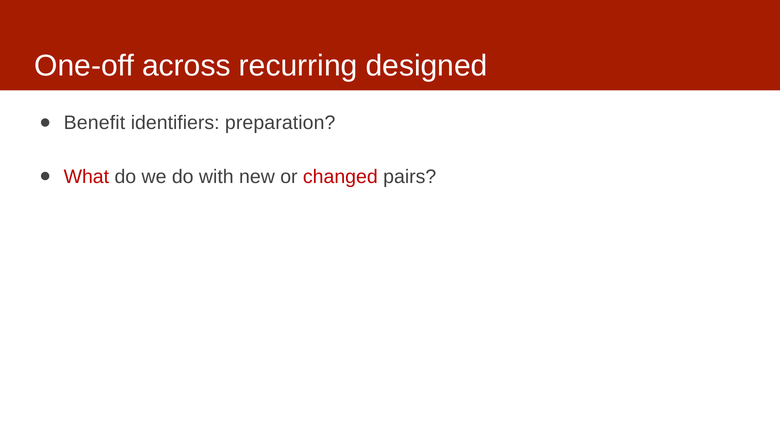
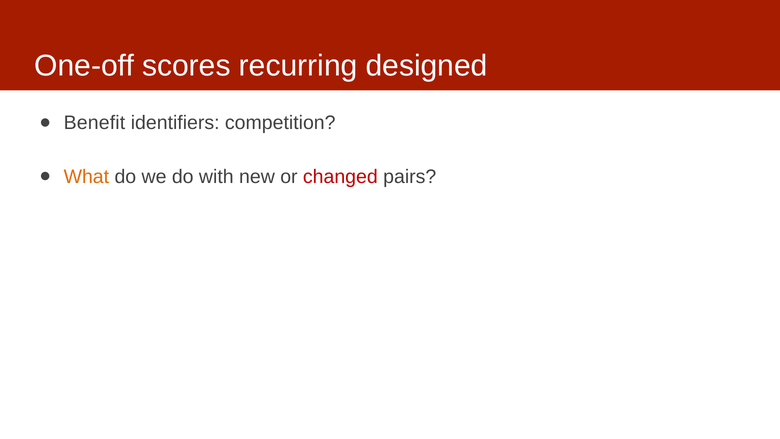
across: across -> scores
preparation: preparation -> competition
What colour: red -> orange
